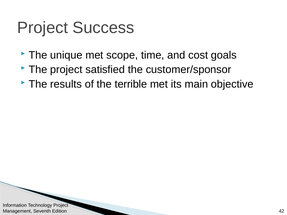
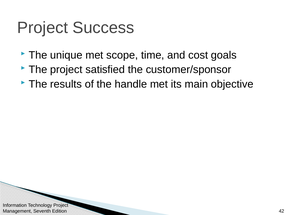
terrible: terrible -> handle
